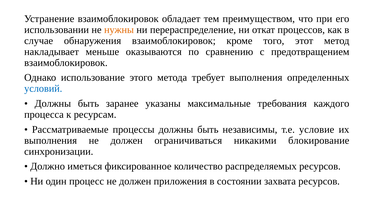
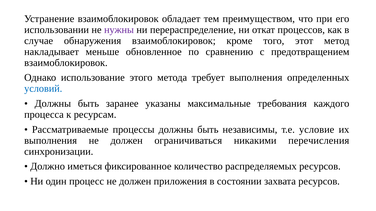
нужны colour: orange -> purple
оказываются: оказываются -> обновленное
блокирование: блокирование -> перечисления
